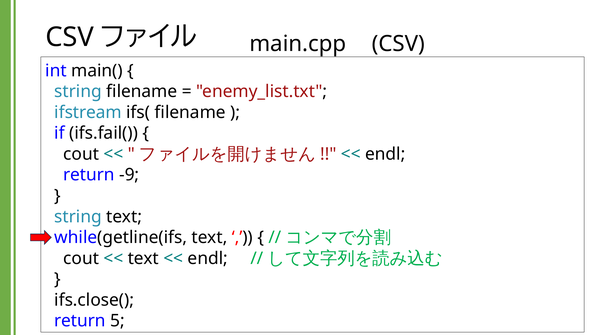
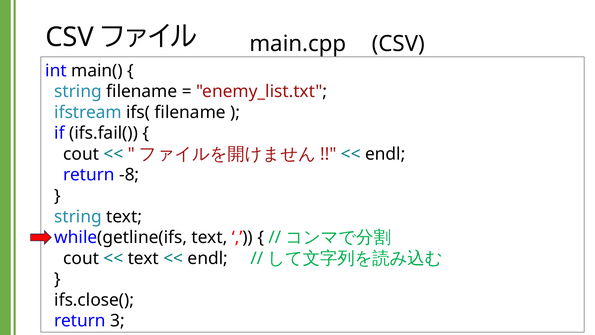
-9: -9 -> -8
5: 5 -> 3
